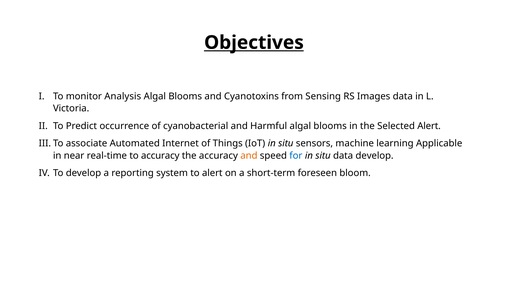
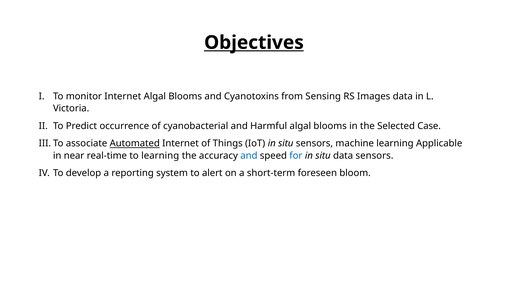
monitor Analysis: Analysis -> Internet
Selected Alert: Alert -> Case
Automated underline: none -> present
to accuracy: accuracy -> learning
and at (249, 156) colour: orange -> blue
data develop: develop -> sensors
